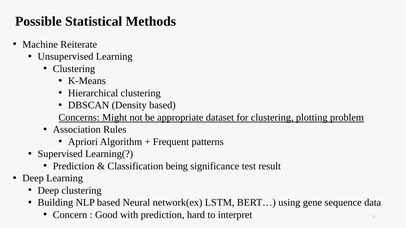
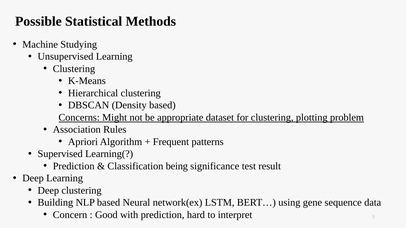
Reiterate: Reiterate -> Studying
